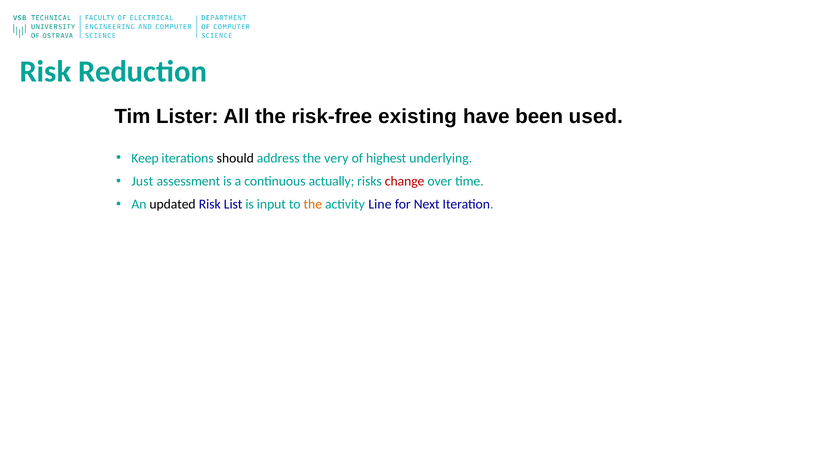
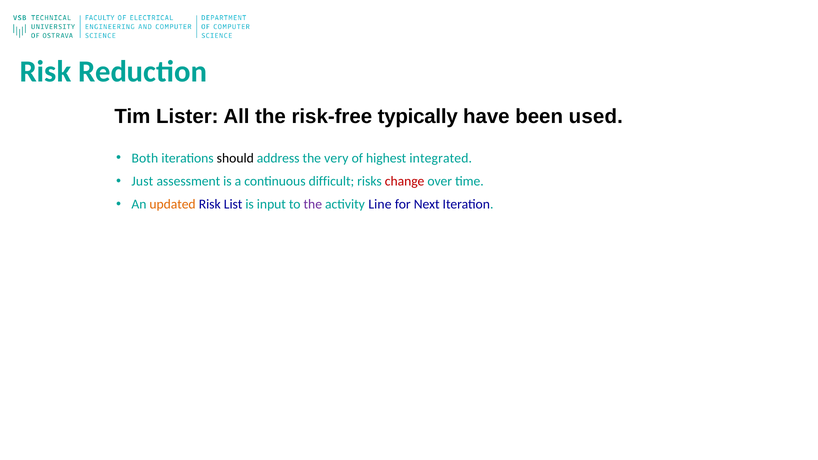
existing: existing -> typically
Keep: Keep -> Both
underlying: underlying -> integrated
actually: actually -> difficult
updated colour: black -> orange
the at (313, 205) colour: orange -> purple
